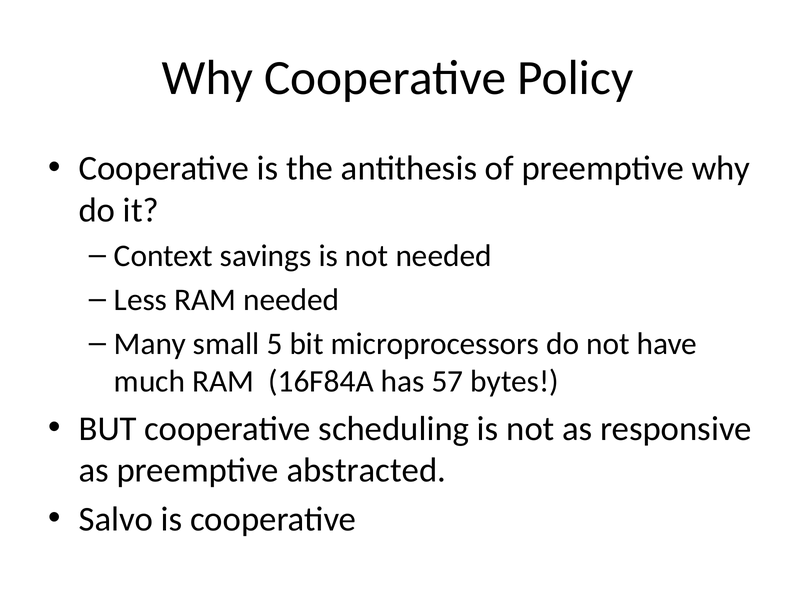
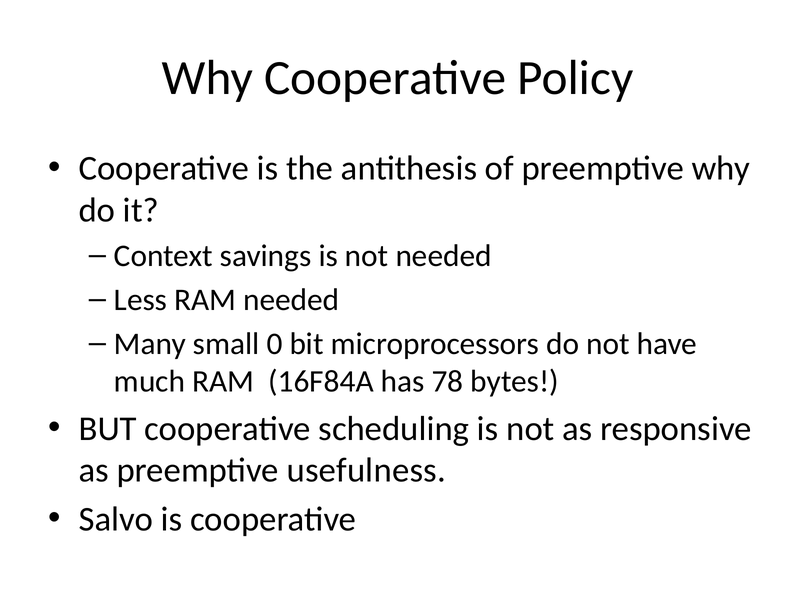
5: 5 -> 0
57: 57 -> 78
abstracted: abstracted -> usefulness
